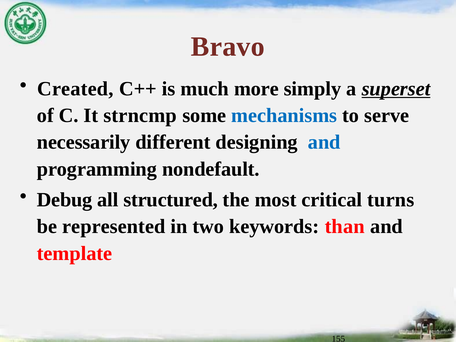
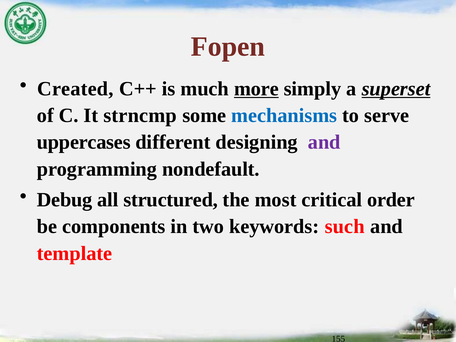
Bravo: Bravo -> Fopen
more underline: none -> present
necessarily: necessarily -> uppercases
and at (324, 142) colour: blue -> purple
turns: turns -> order
represented: represented -> components
than: than -> such
